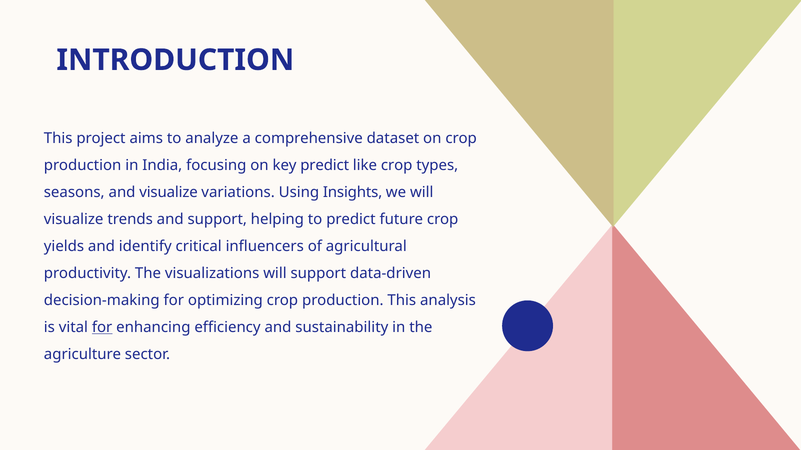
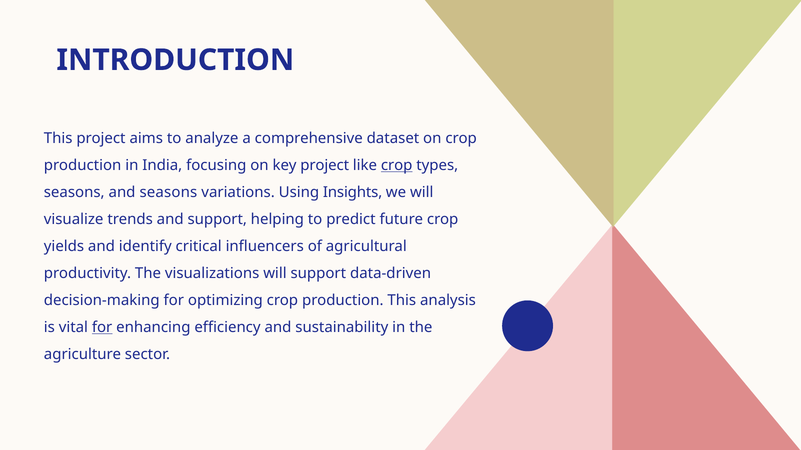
key predict: predict -> project
crop at (397, 165) underline: none -> present
and visualize: visualize -> seasons
